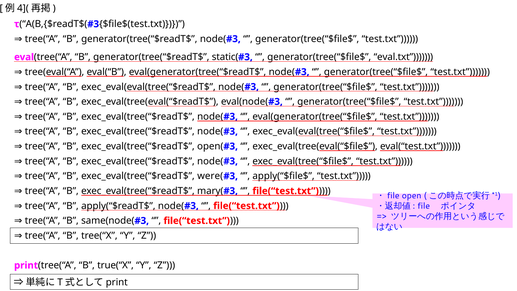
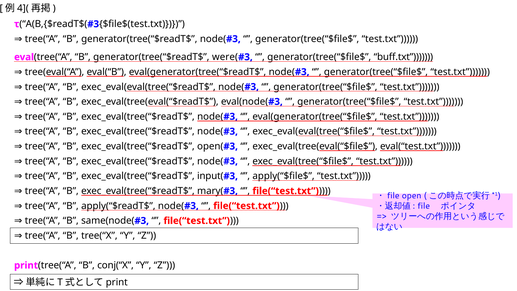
static(: static( -> were(
eval.txt: eval.txt -> buff.txt
were(: were( -> input(
true(“X: true(“X -> conj(“X
